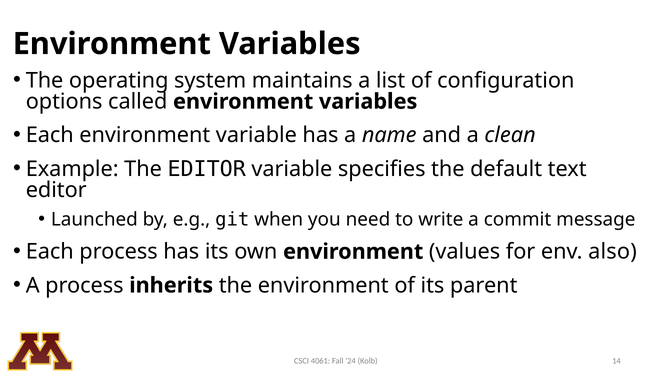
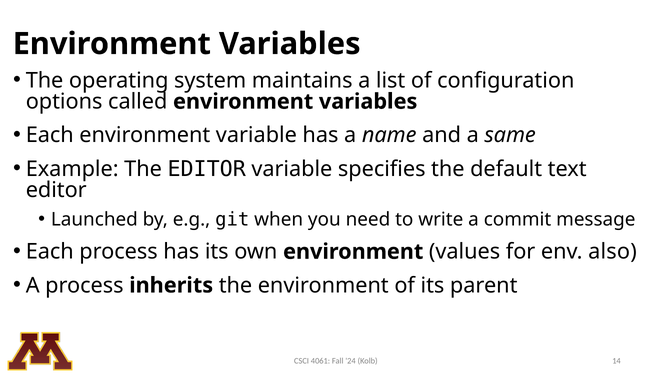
clean: clean -> same
